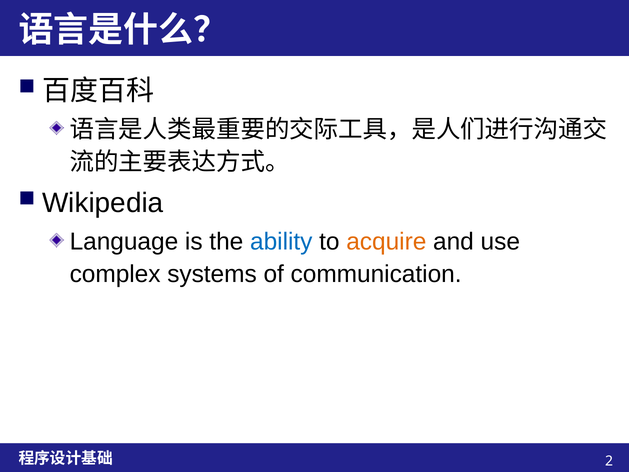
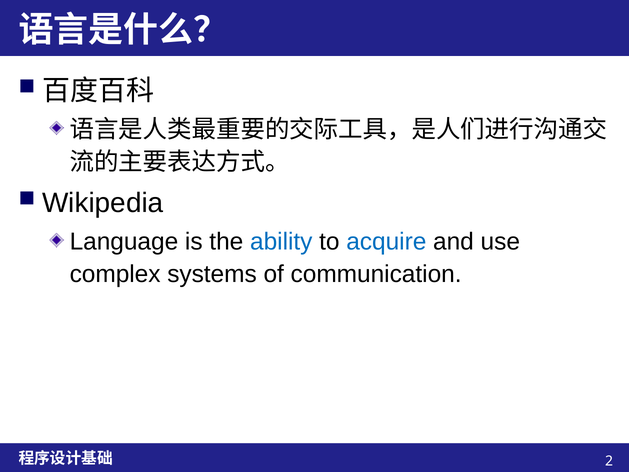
acquire colour: orange -> blue
